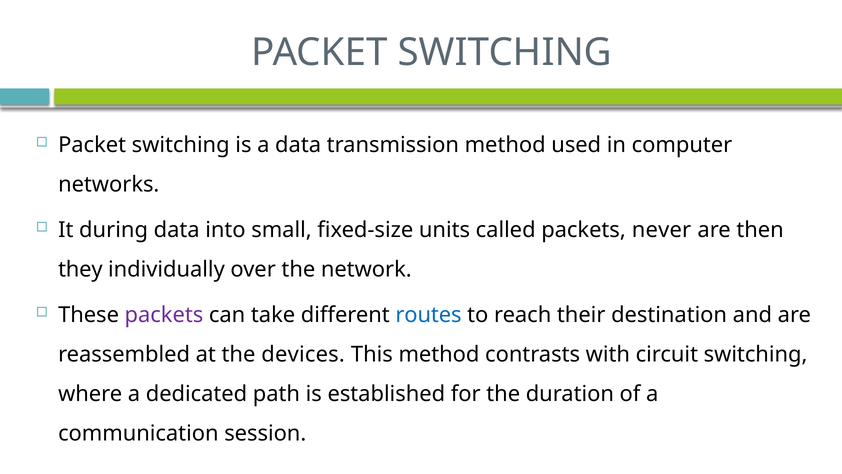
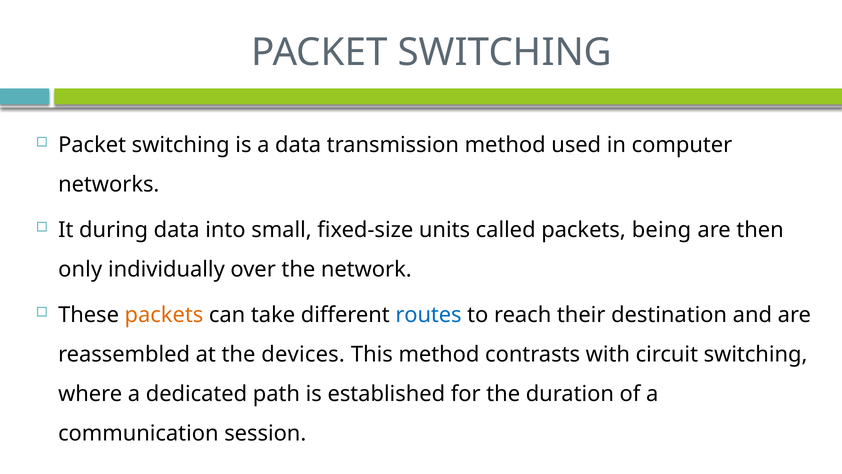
never: never -> being
they: they -> only
packets at (164, 315) colour: purple -> orange
